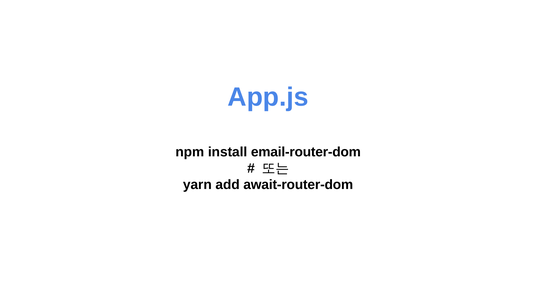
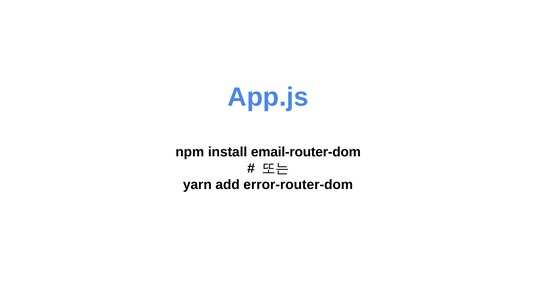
await-router-dom: await-router-dom -> error-router-dom
